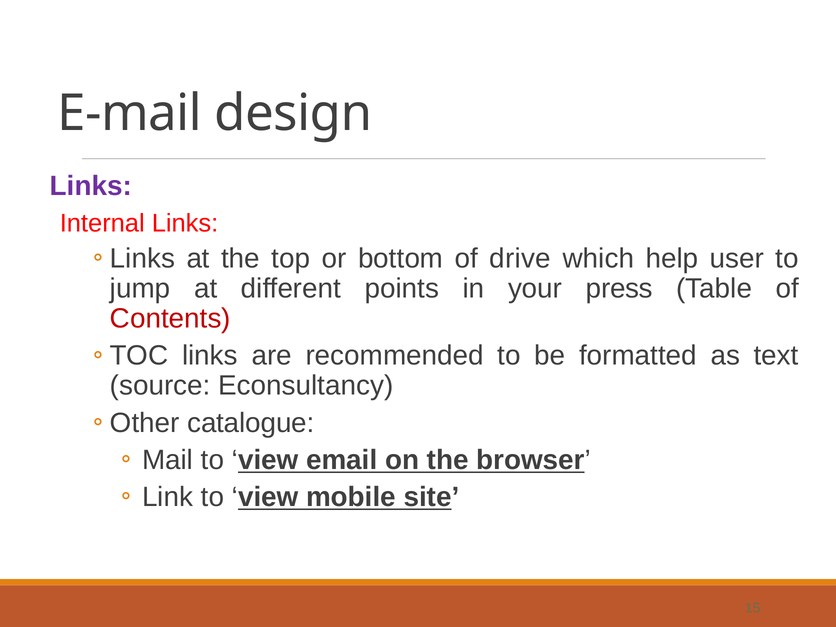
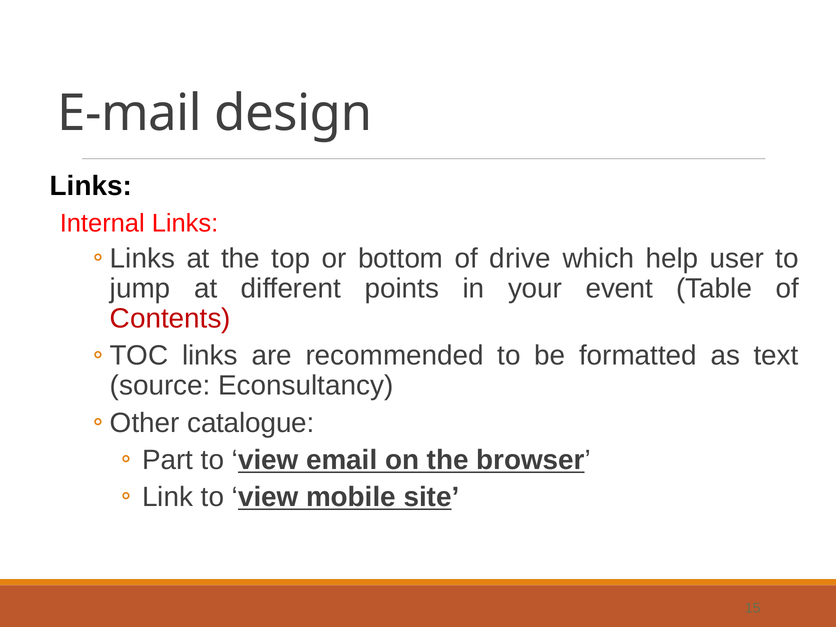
Links at (91, 186) colour: purple -> black
press: press -> event
Mail: Mail -> Part
